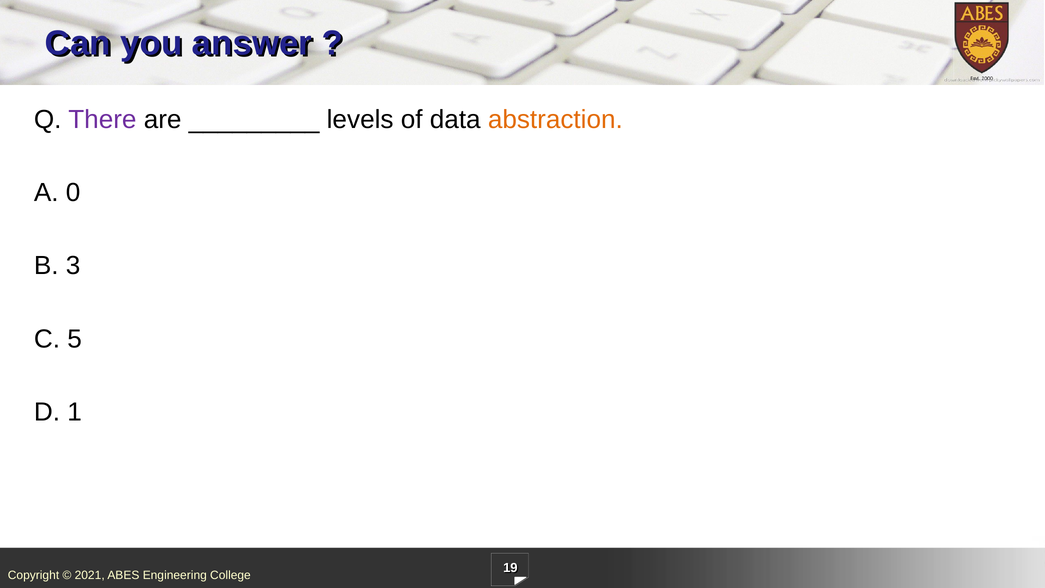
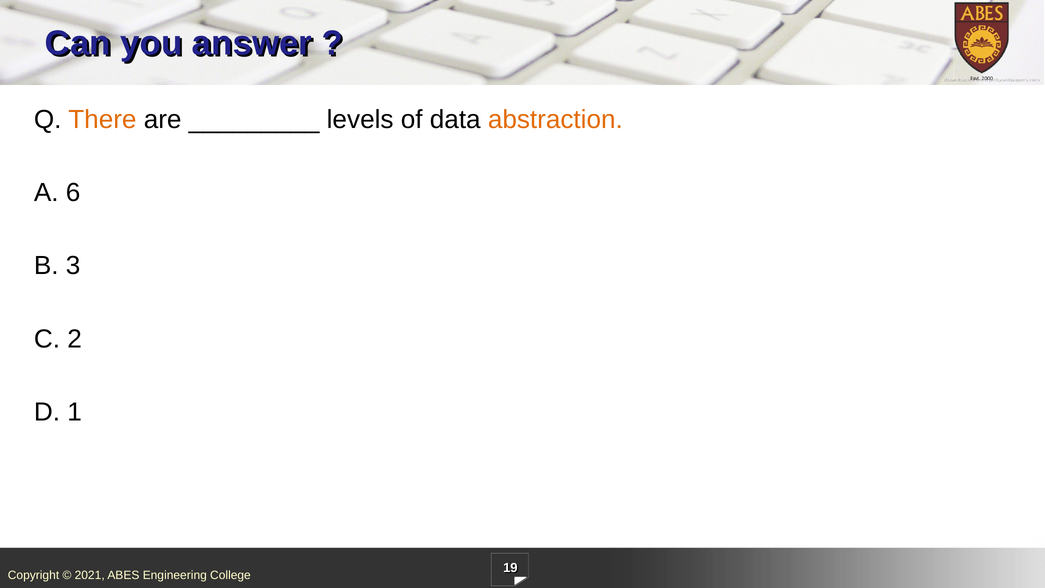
There colour: purple -> orange
0: 0 -> 6
5: 5 -> 2
